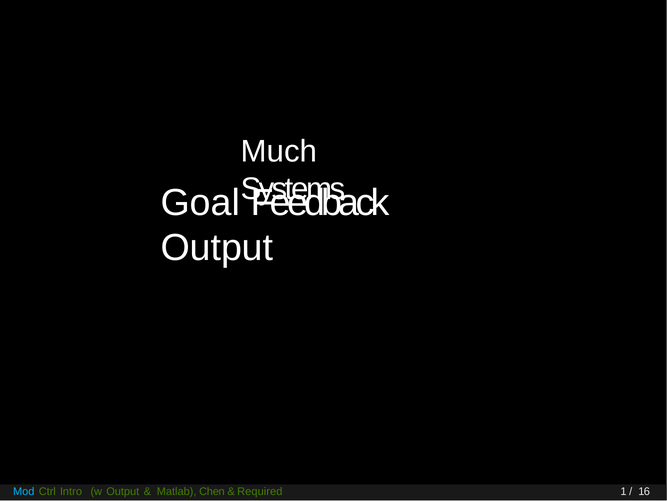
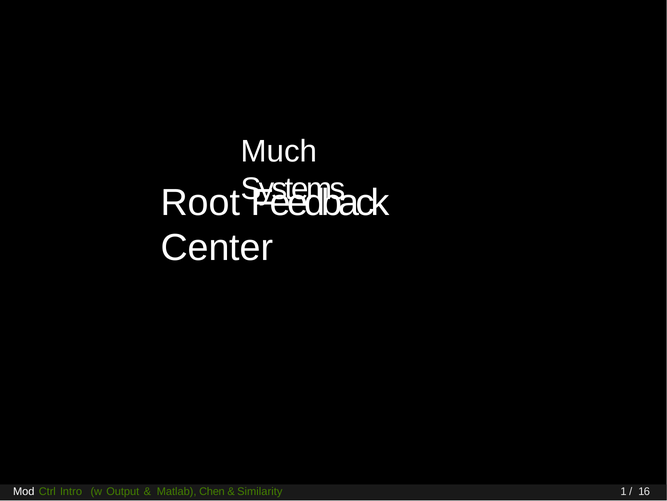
Goal: Goal -> Root
Output at (217, 248): Output -> Center
Mod colour: light blue -> white
Required: Required -> Similarity
